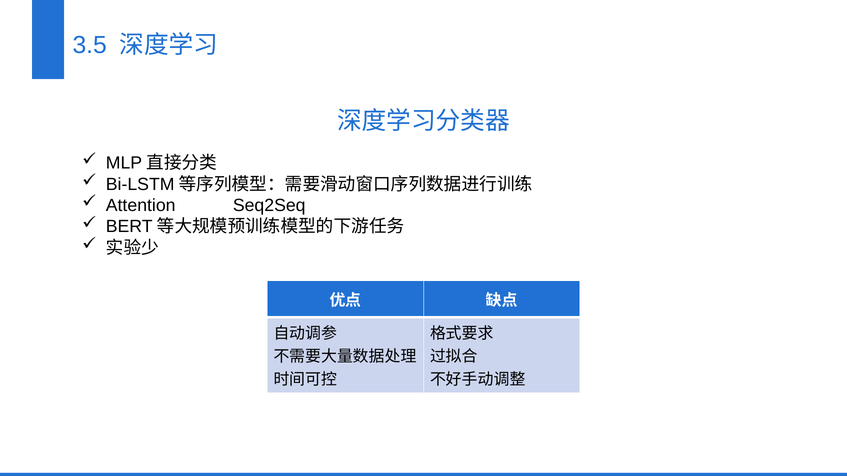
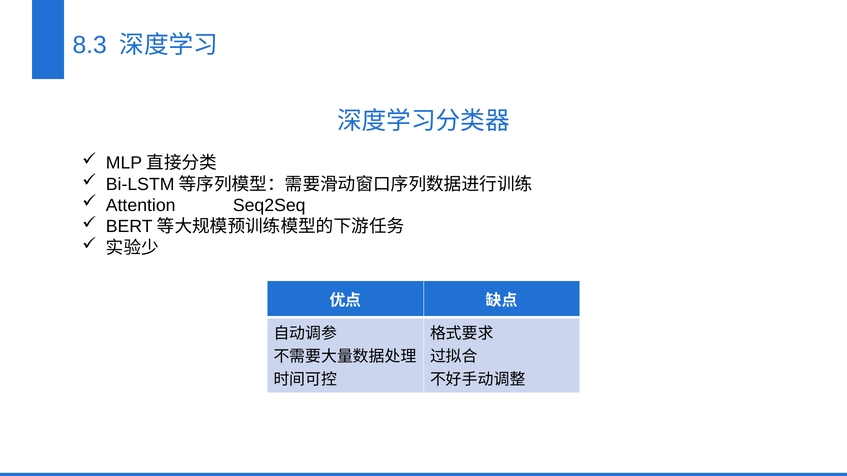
3.5: 3.5 -> 8.3
